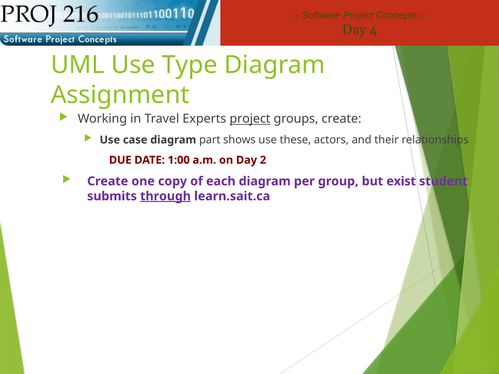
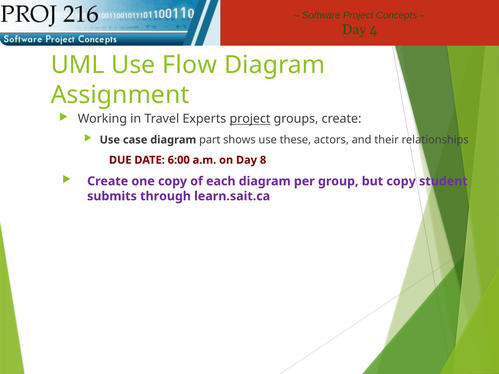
Type: Type -> Flow
1:00: 1:00 -> 6:00
2: 2 -> 8
but exist: exist -> copy
through underline: present -> none
